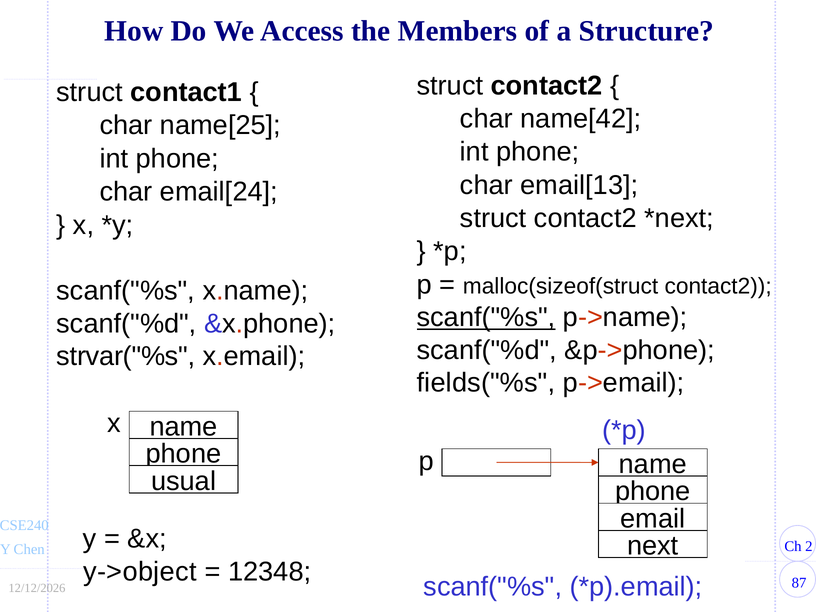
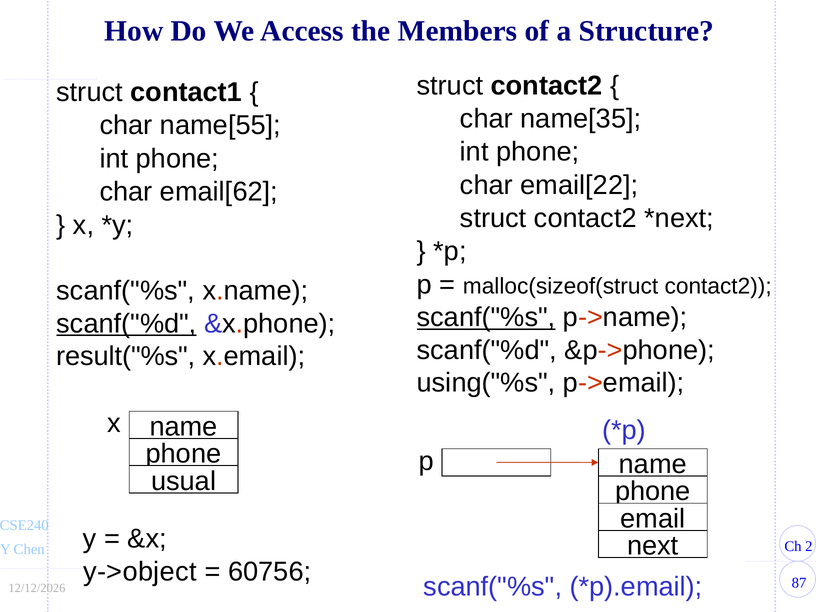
name[42: name[42 -> name[35
name[25: name[25 -> name[55
email[13: email[13 -> email[22
email[24: email[24 -> email[62
scanf("%d at (126, 324) underline: none -> present
strvar("%s: strvar("%s -> result("%s
fields("%s: fields("%s -> using("%s
12348: 12348 -> 60756
